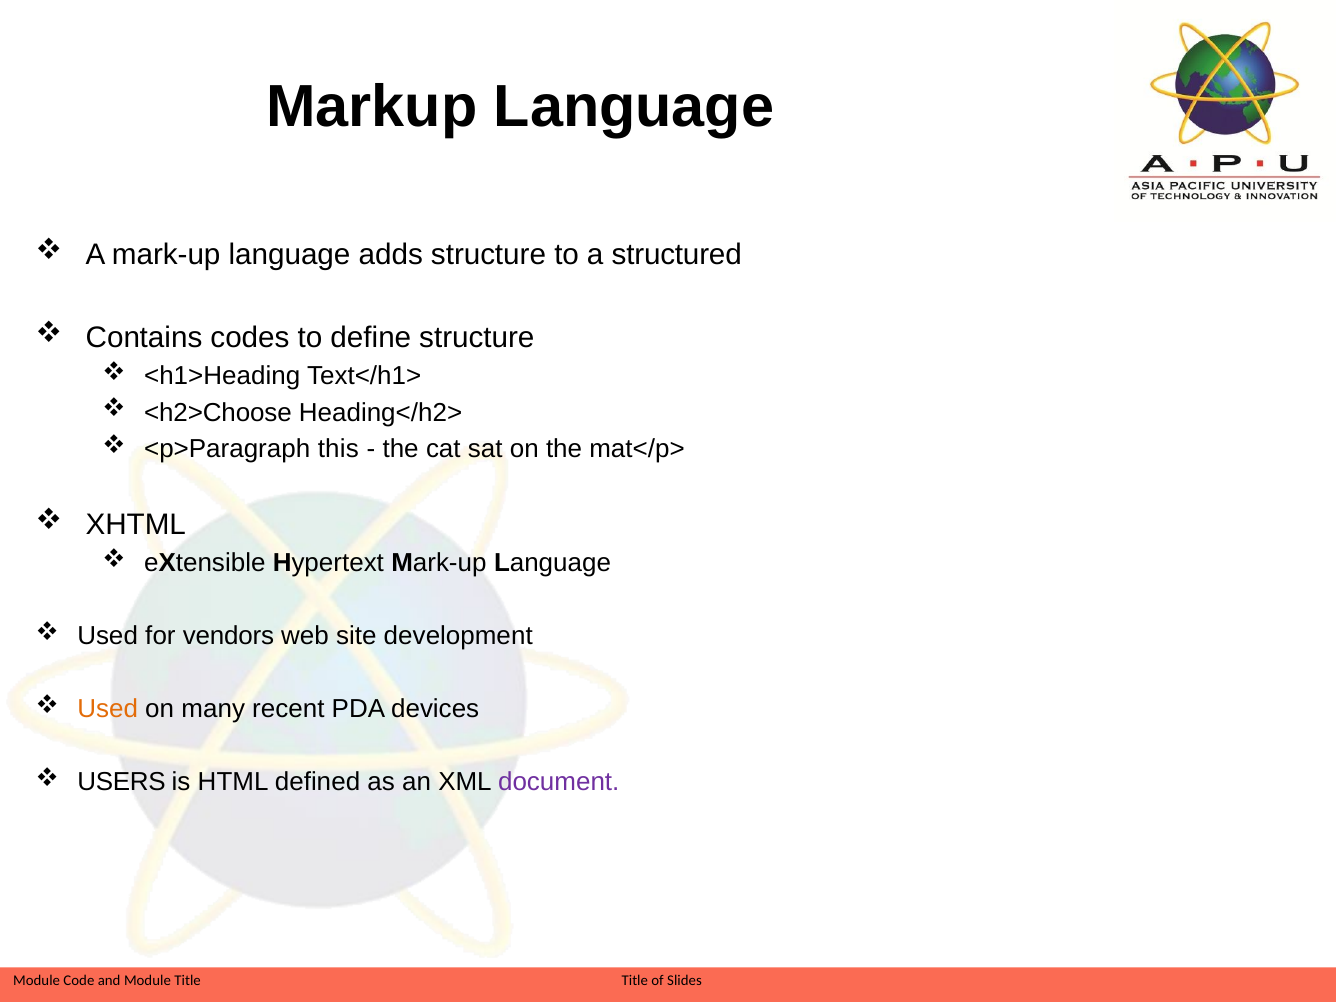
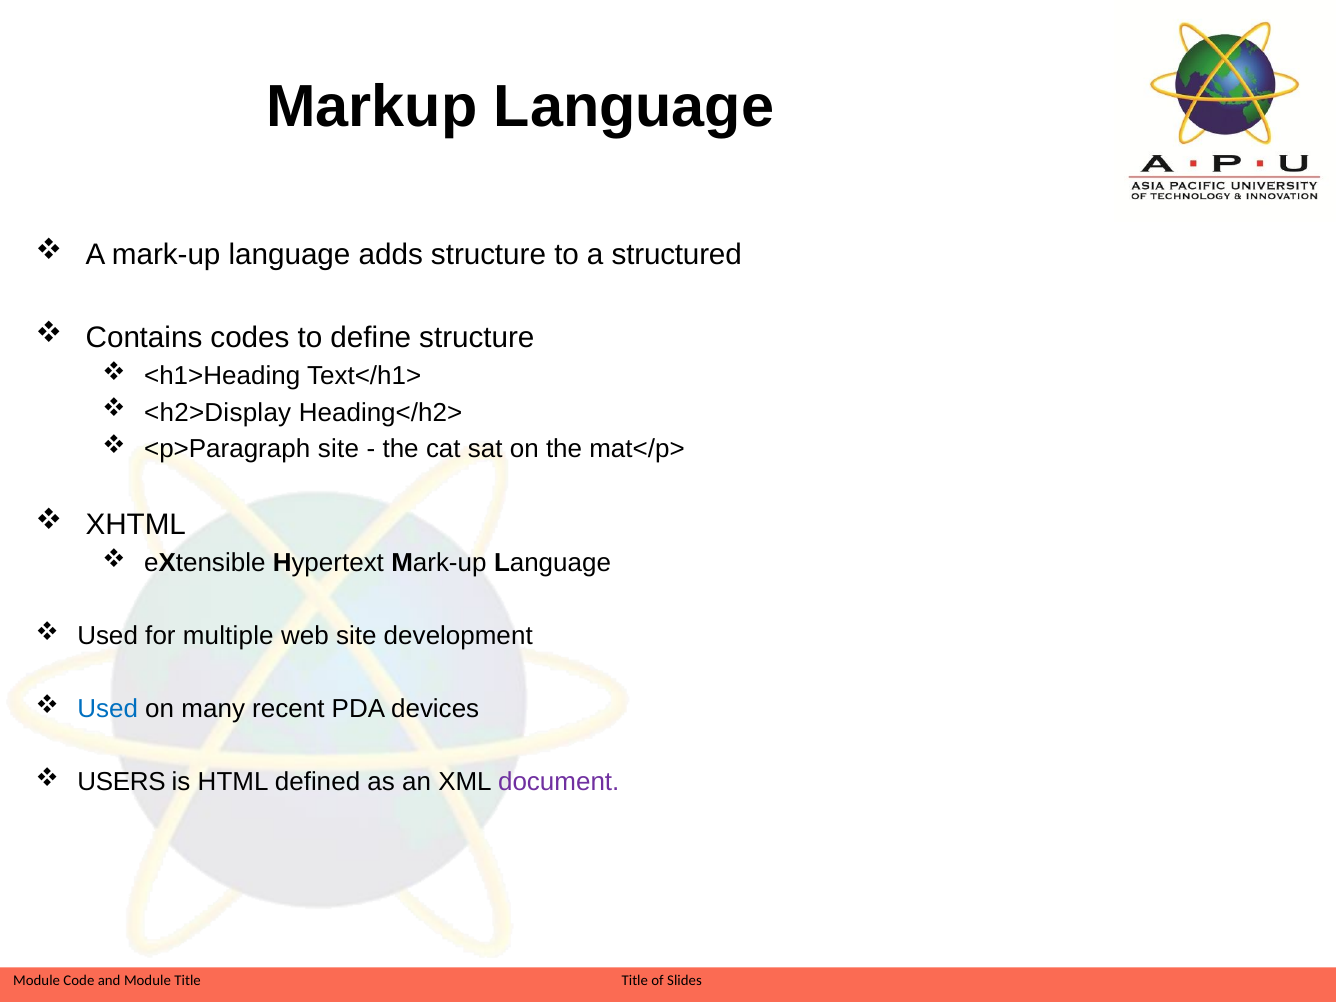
<h2>Choose: <h2>Choose -> <h2>Display
<p>Paragraph this: this -> site
vendors: vendors -> multiple
Used at (108, 709) colour: orange -> blue
